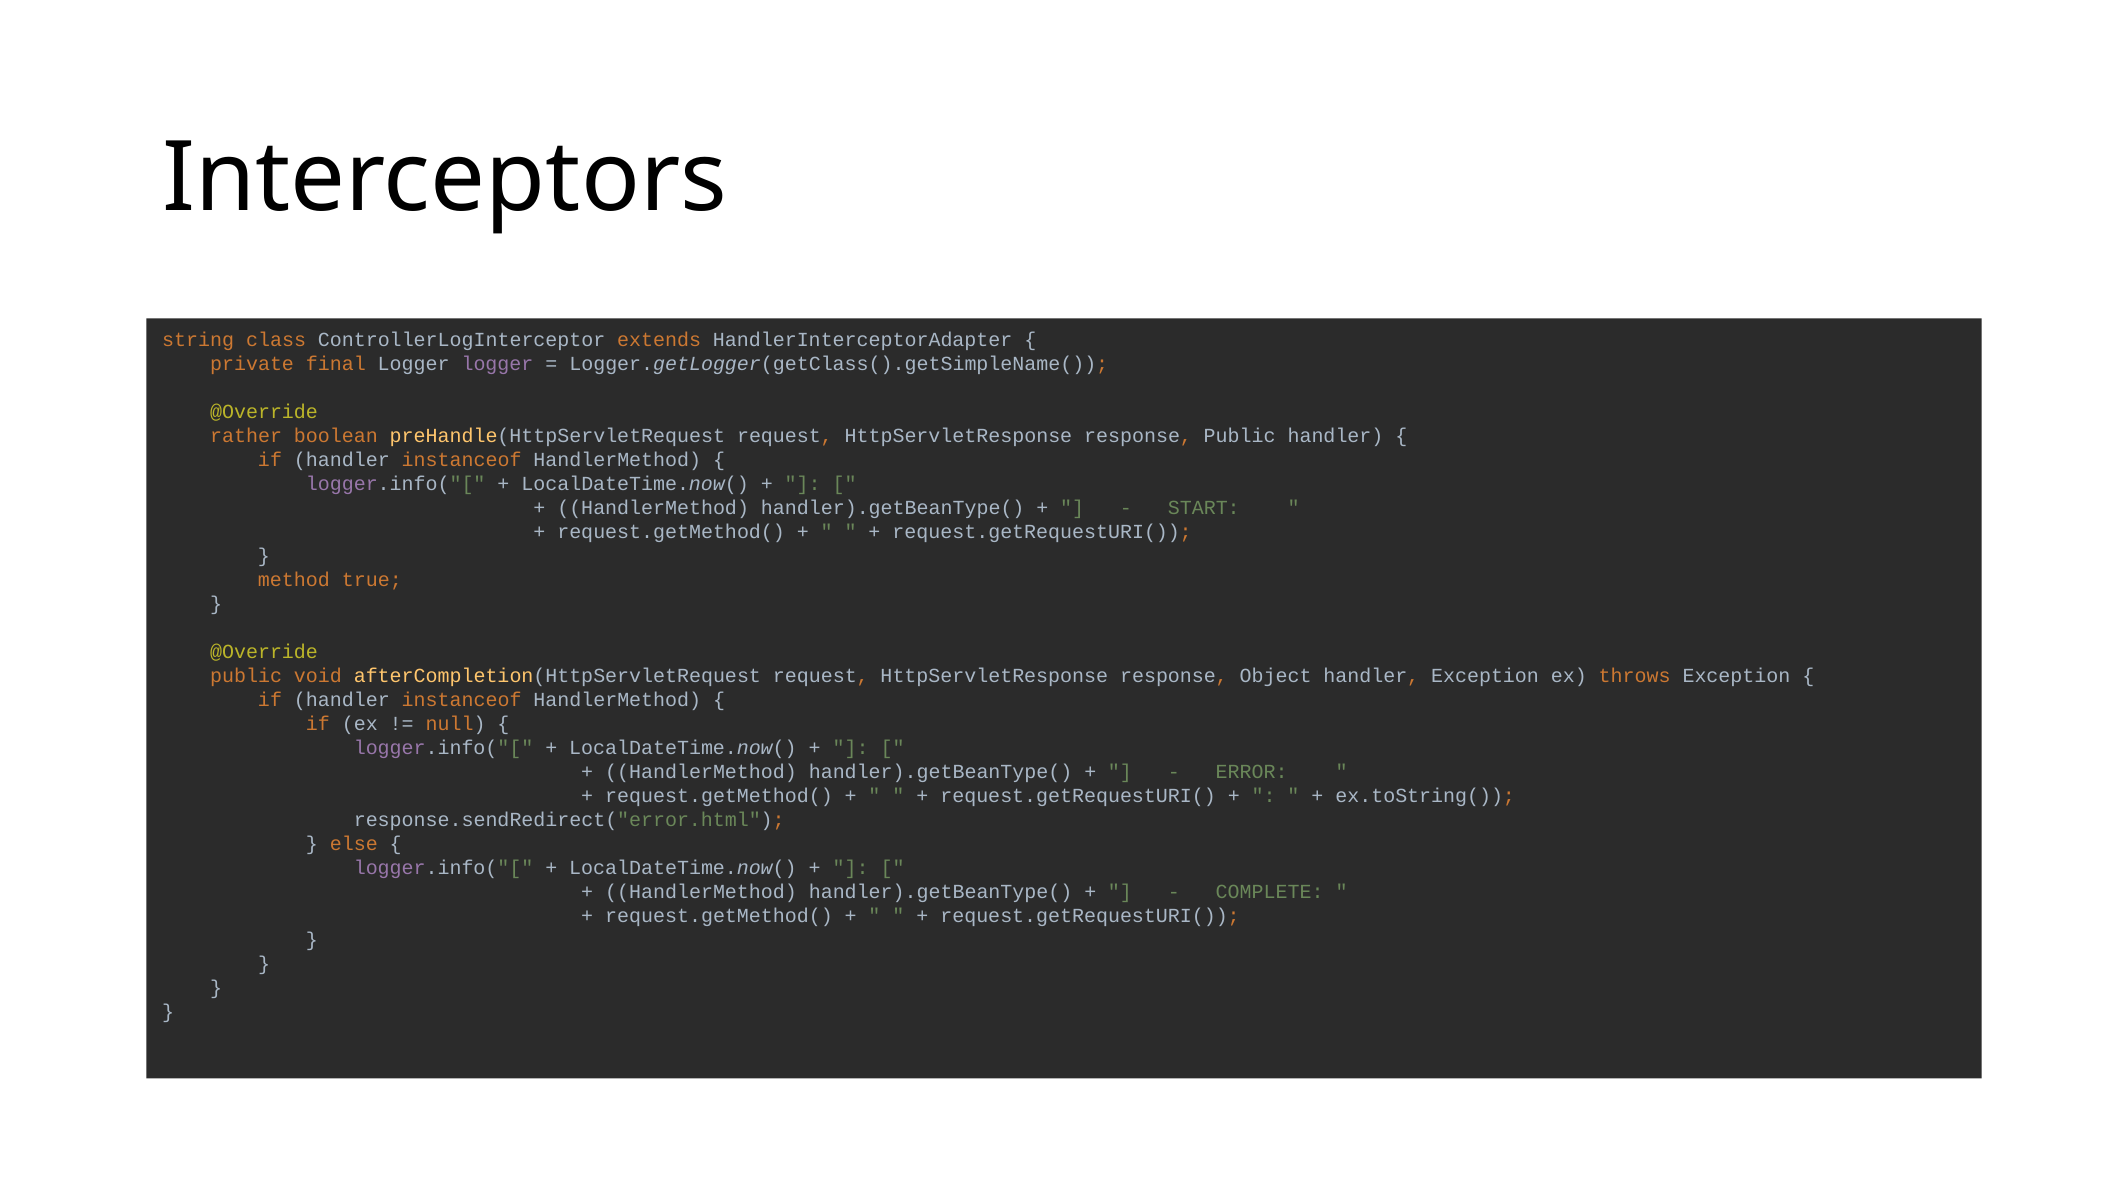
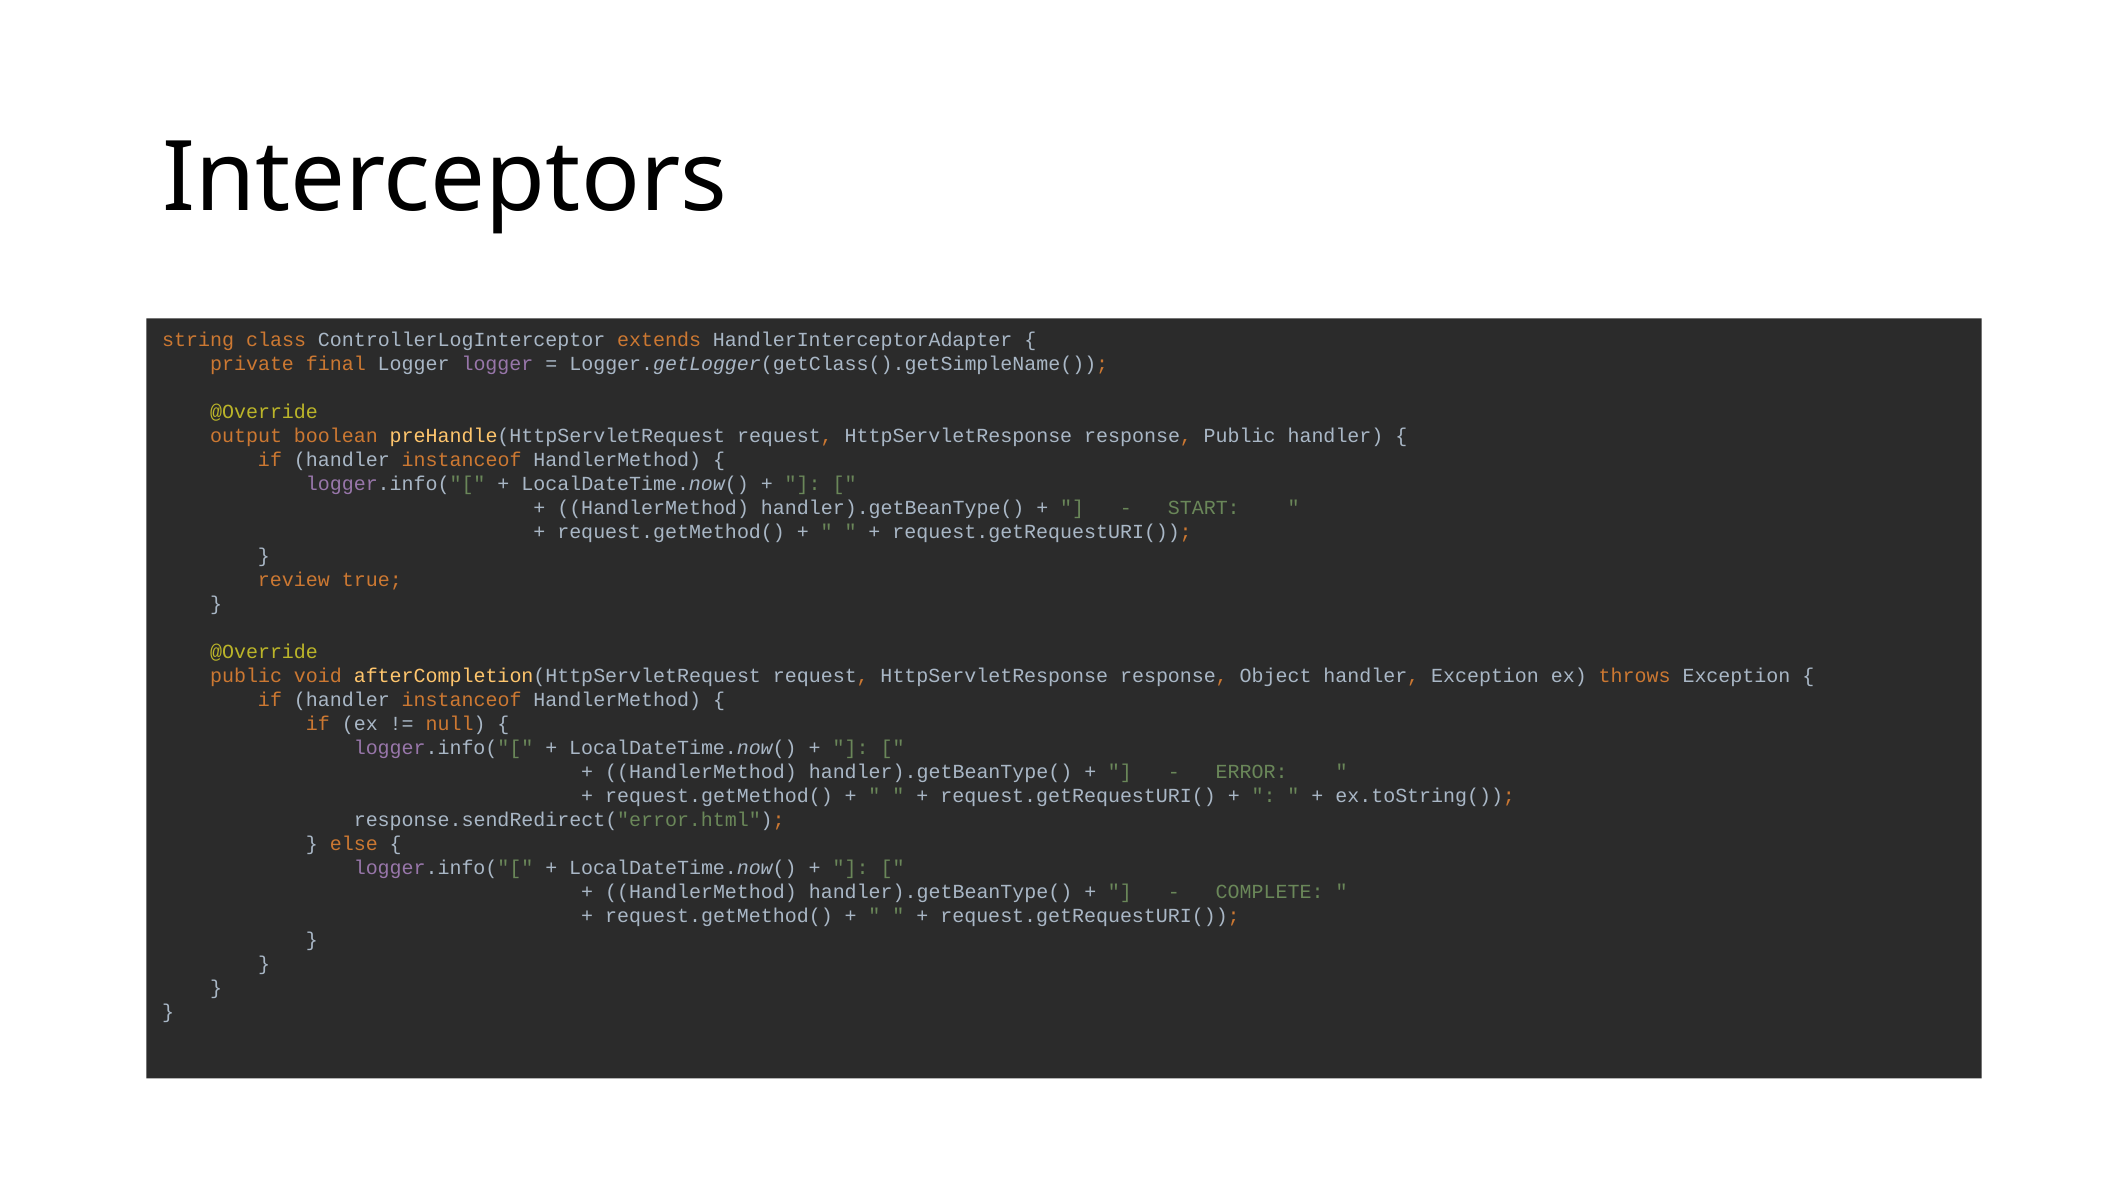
rather: rather -> output
method: method -> review
